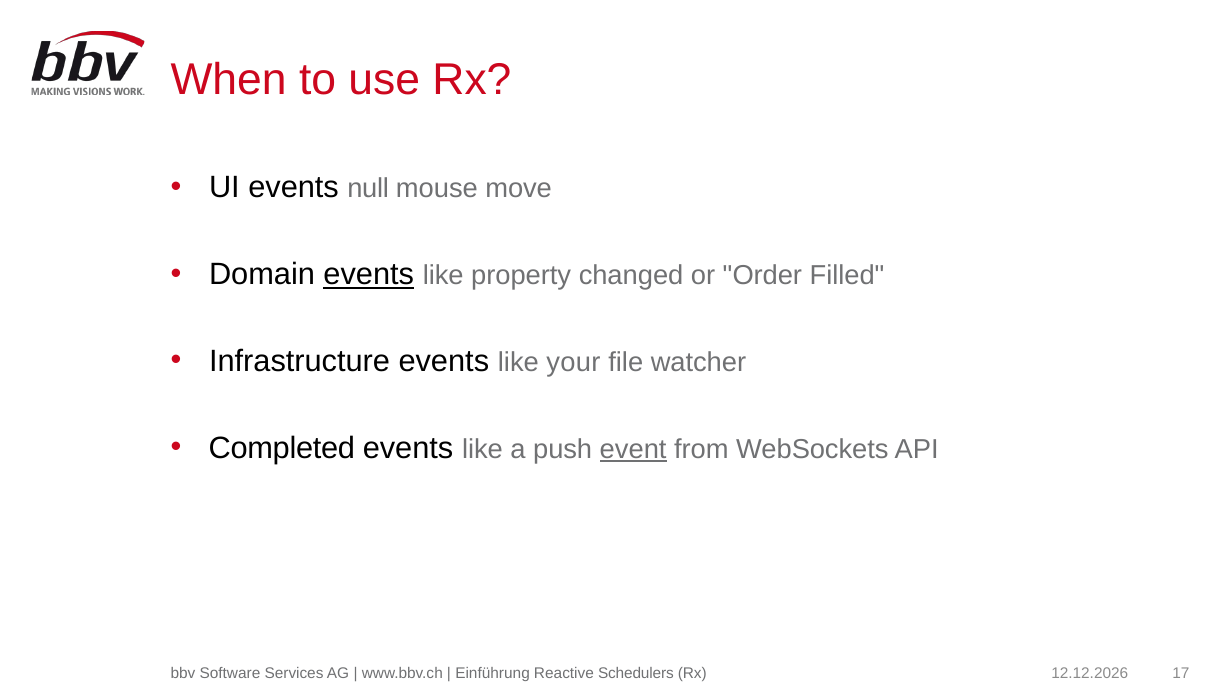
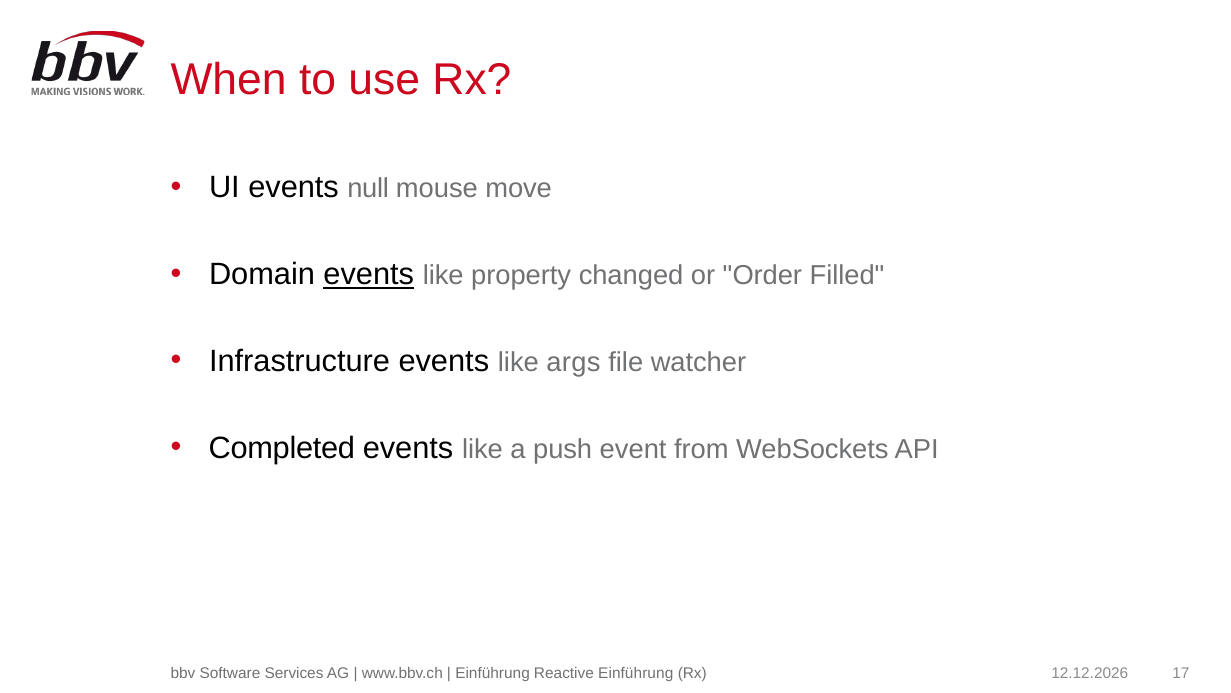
your: your -> args
event underline: present -> none
Reactive Schedulers: Schedulers -> Einführung
